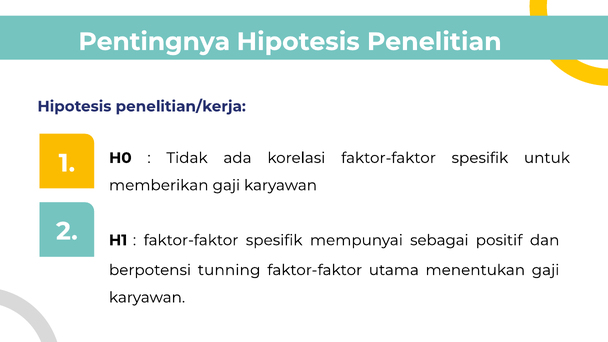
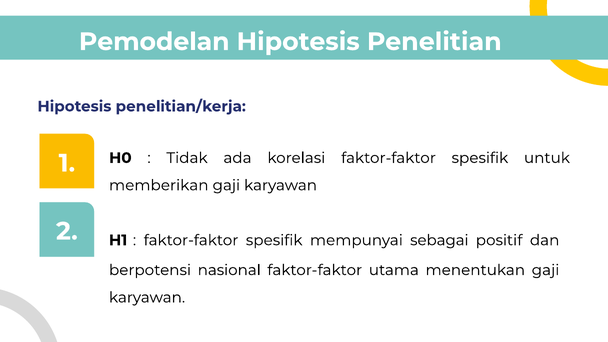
Pentingnya: Pentingnya -> Pemodelan
tunning: tunning -> nasional
